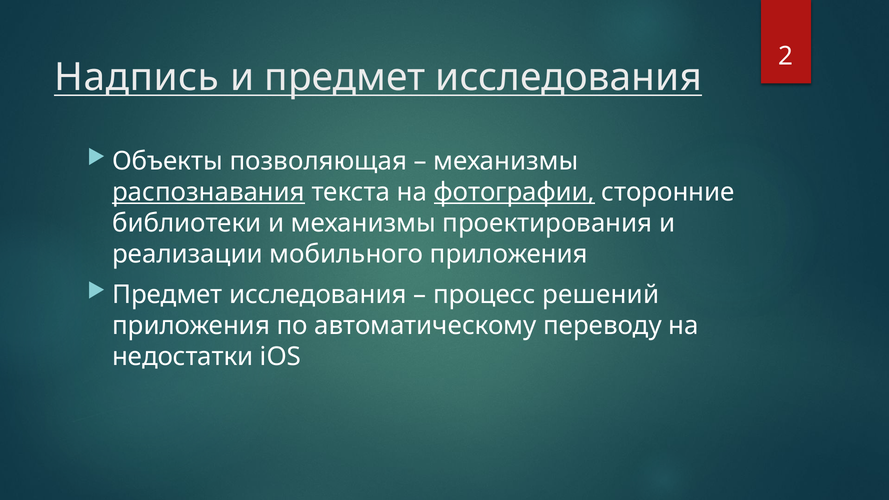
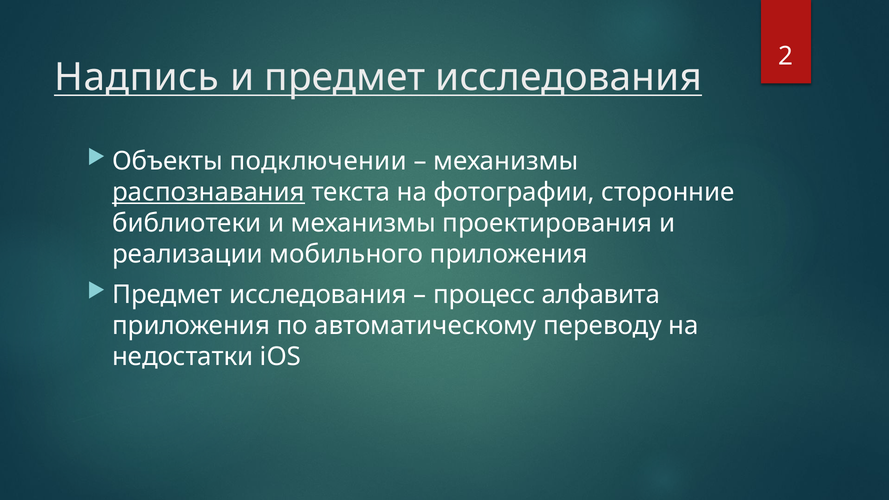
позволяющая: позволяющая -> подключении
фотографии underline: present -> none
решений: решений -> алфавита
